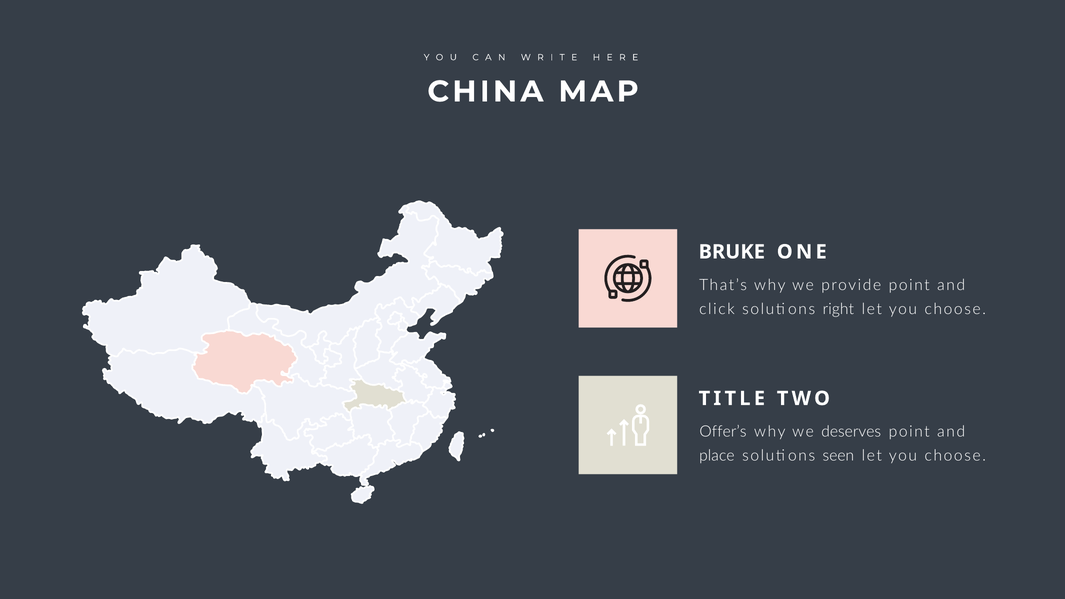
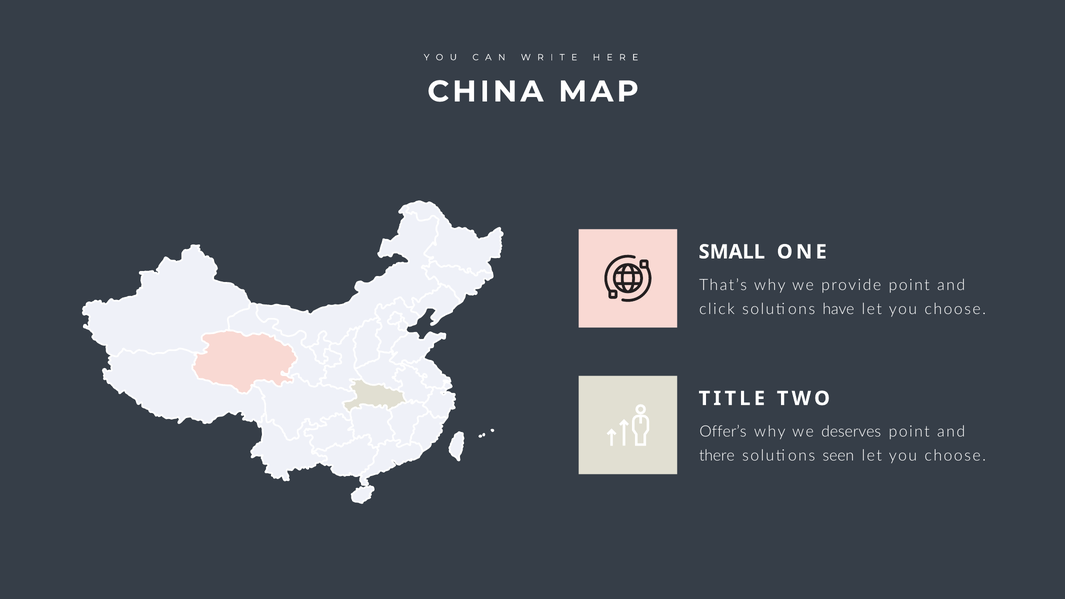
BRUKE: BRUKE -> SMALL
right: right -> have
place: place -> there
